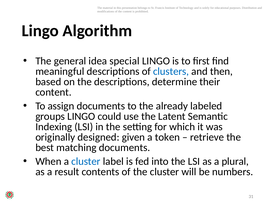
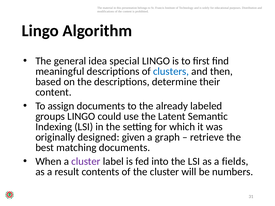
token: token -> graph
cluster at (86, 162) colour: blue -> purple
plural: plural -> fields
